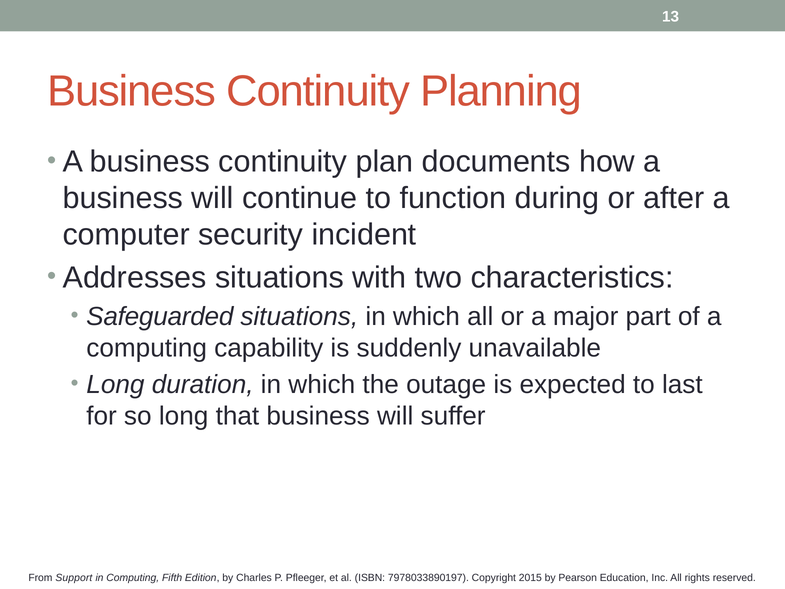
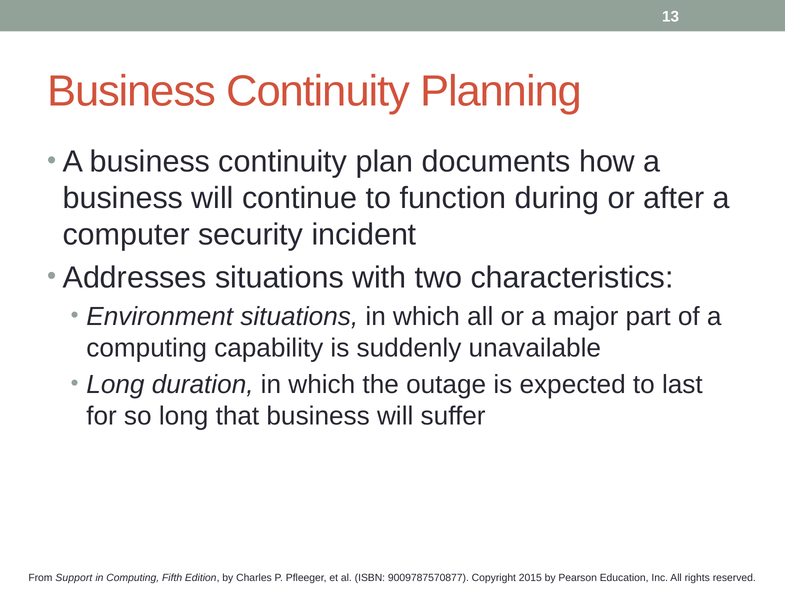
Safeguarded: Safeguarded -> Environment
7978033890197: 7978033890197 -> 9009787570877
